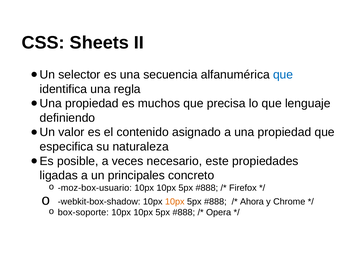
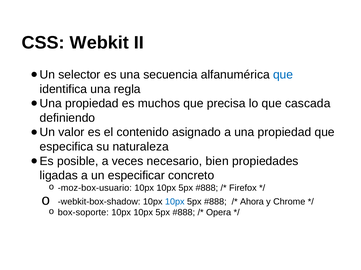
Sheets: Sheets -> Webkit
lenguaje: lenguaje -> cascada
este: este -> bien
principales: principales -> especificar
10px at (175, 202) colour: orange -> blue
